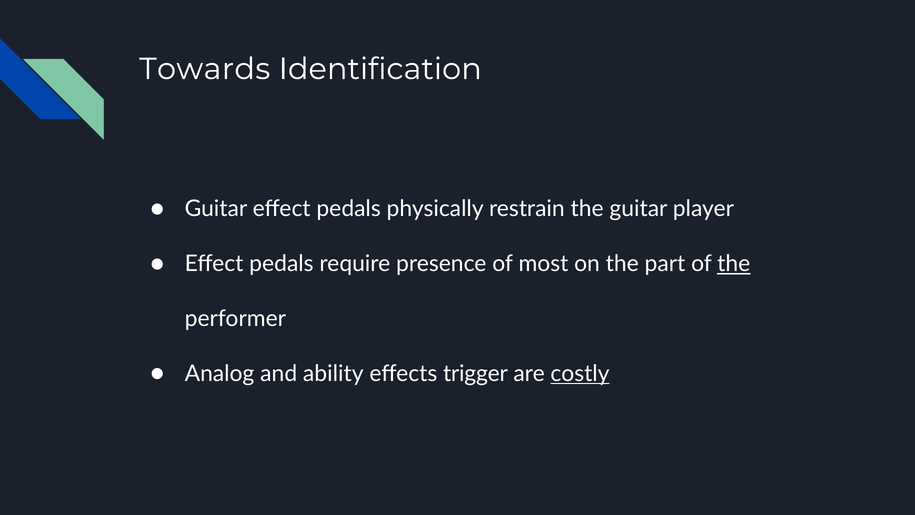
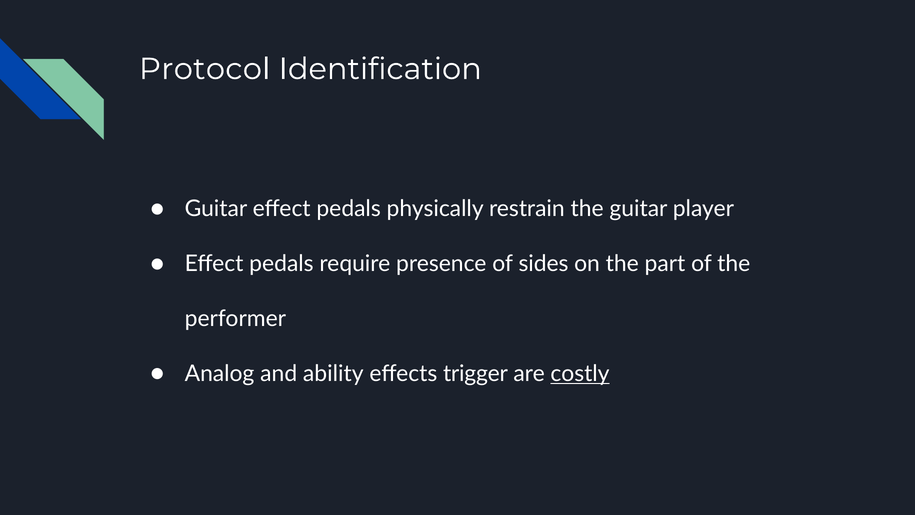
Towards: Towards -> Protocol
most: most -> sides
the at (734, 264) underline: present -> none
